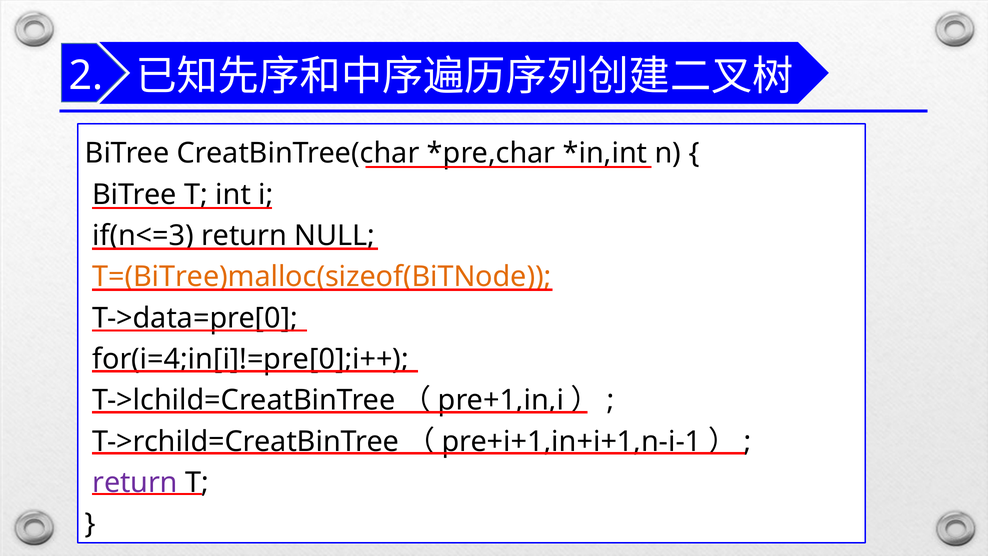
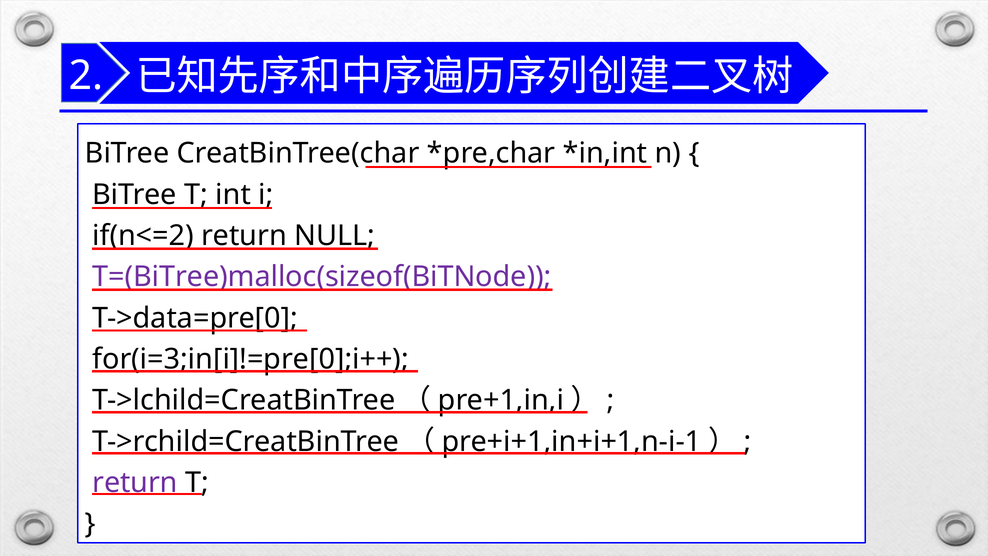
if(n<=3: if(n<=3 -> if(n<=2
T=(BiTree)malloc(sizeof(BiTNode colour: orange -> purple
for(i=4;in[i]!=pre[0];i++: for(i=4;in[i]!=pre[0];i++ -> for(i=3;in[i]!=pre[0];i++
